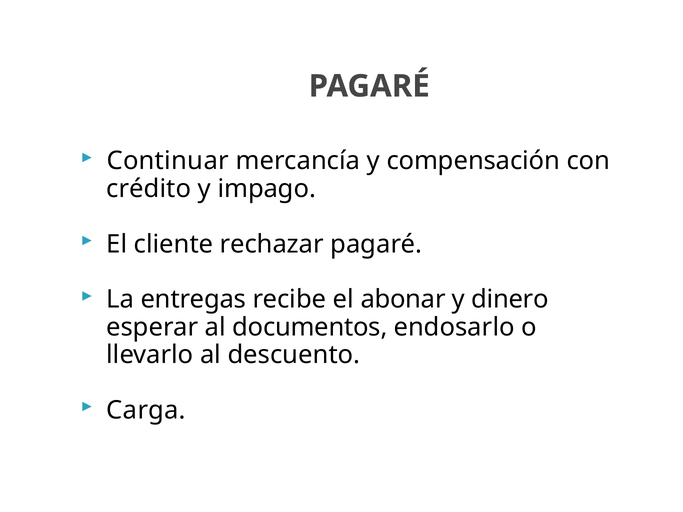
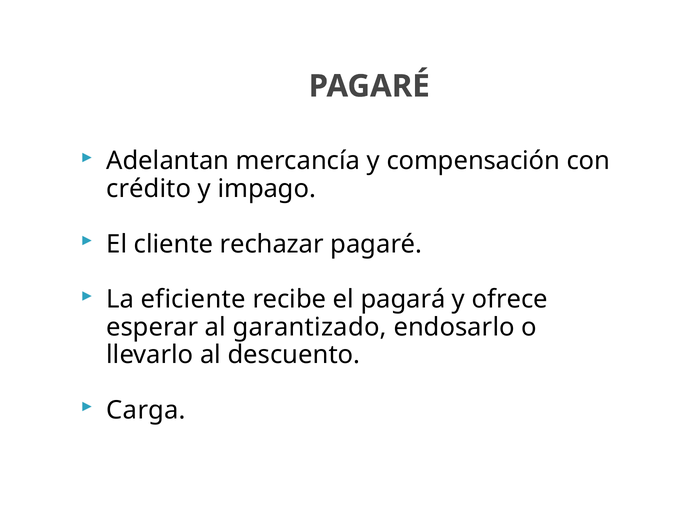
Continuar: Continuar -> Adelantan
entregas: entregas -> eficiente
abonar: abonar -> pagará
dinero: dinero -> ofrece
documentos: documentos -> garantizado
